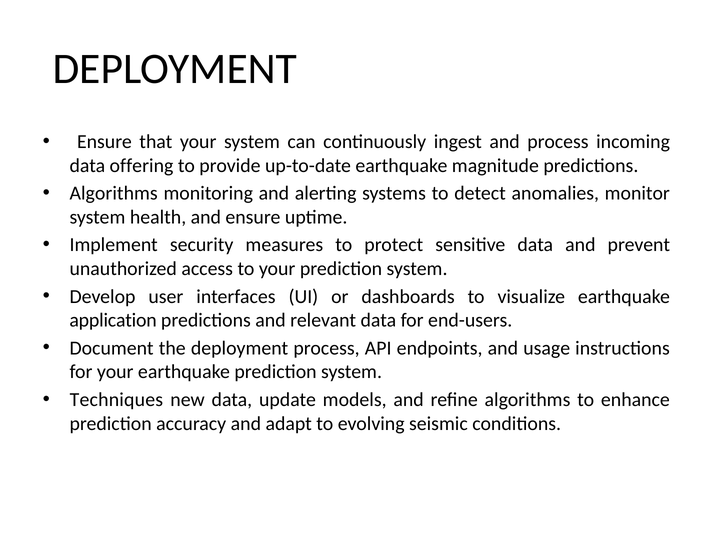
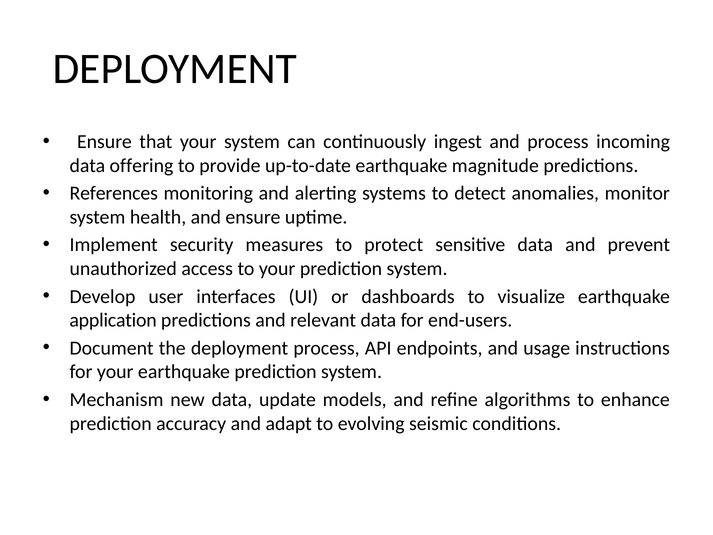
Algorithms at (114, 193): Algorithms -> References
Techniques: Techniques -> Mechanism
